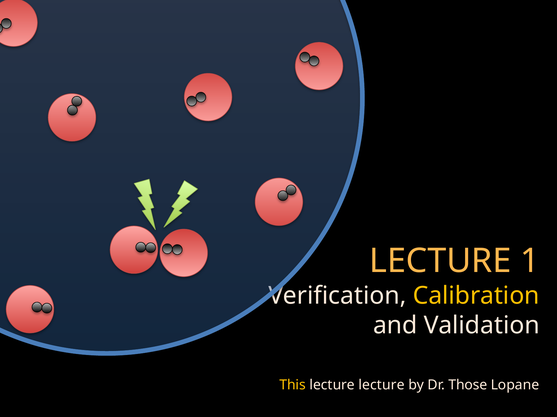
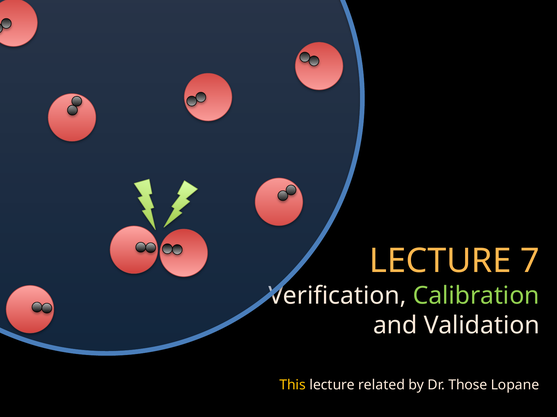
1: 1 -> 7
Calibration colour: yellow -> light green
lecture lecture: lecture -> related
